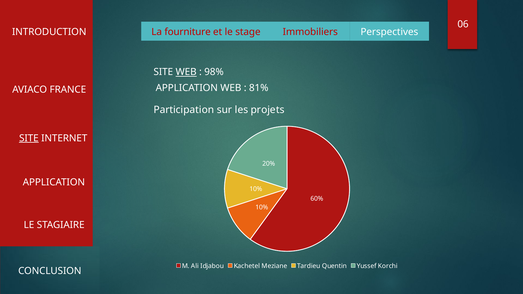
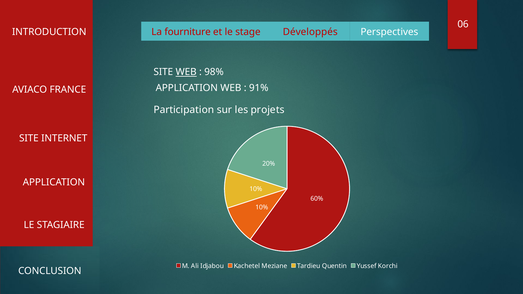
Immobiliers: Immobiliers -> Développés
81%: 81% -> 91%
SITE at (29, 138) underline: present -> none
